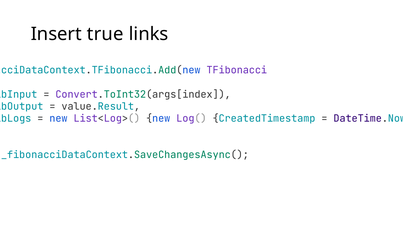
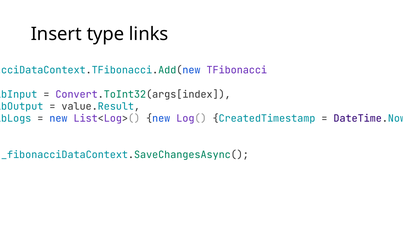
true: true -> type
